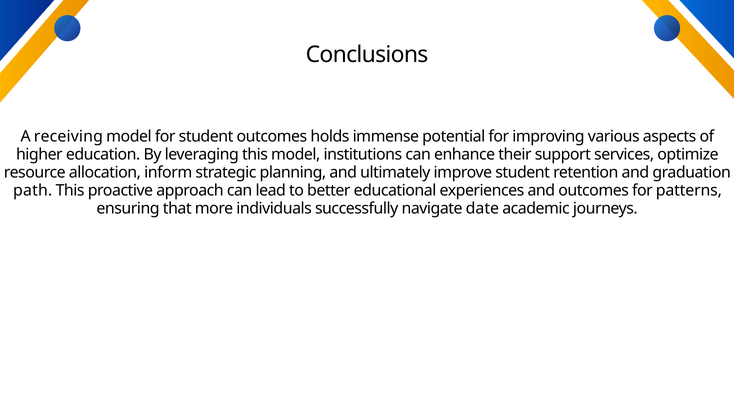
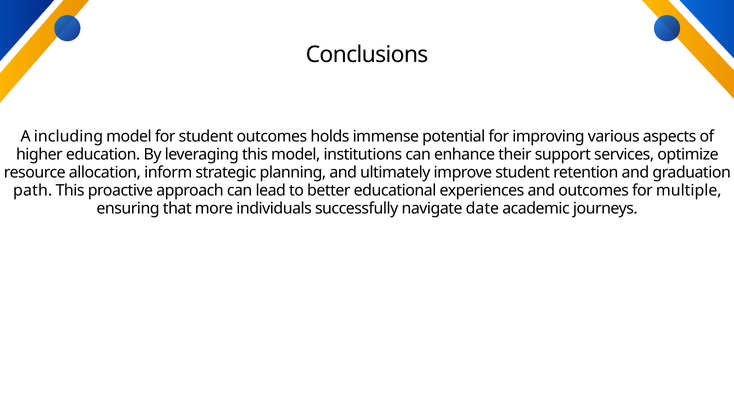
receiving: receiving -> including
patterns: patterns -> multiple
